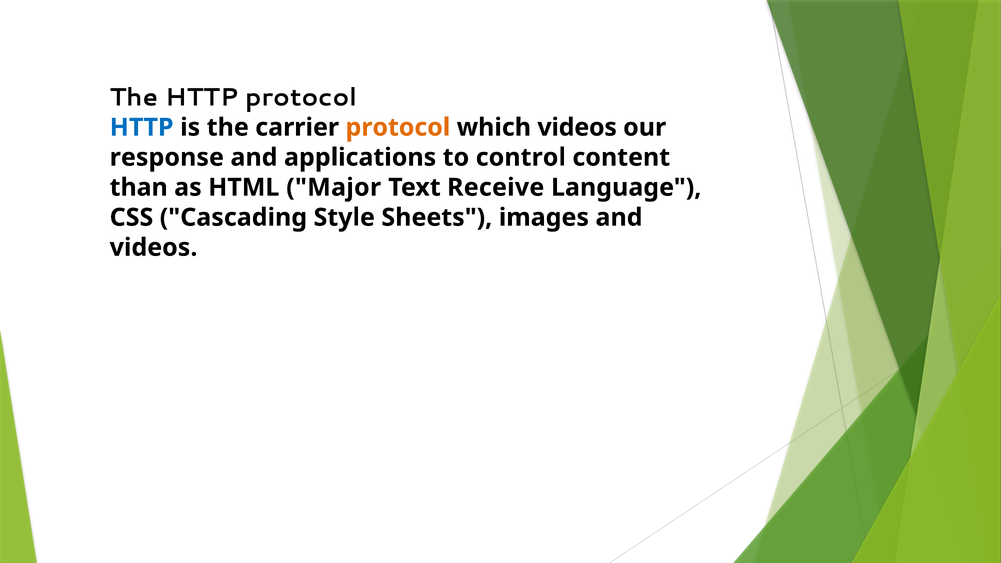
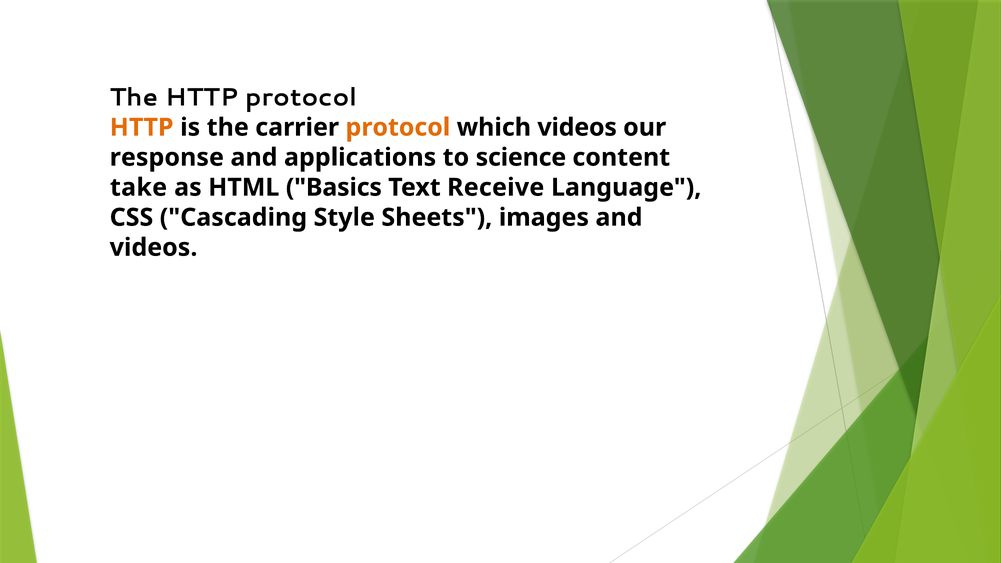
HTTP at (142, 127) colour: blue -> orange
control: control -> science
than: than -> take
Major: Major -> Basics
